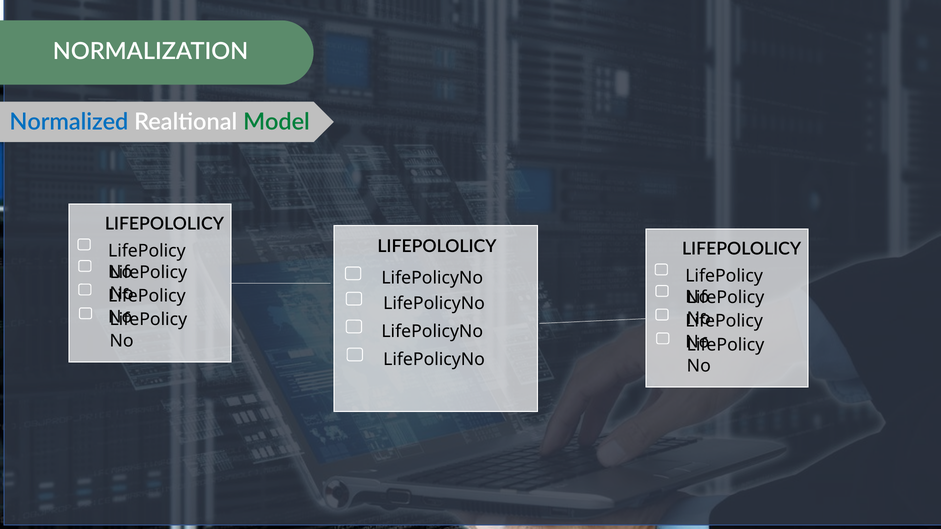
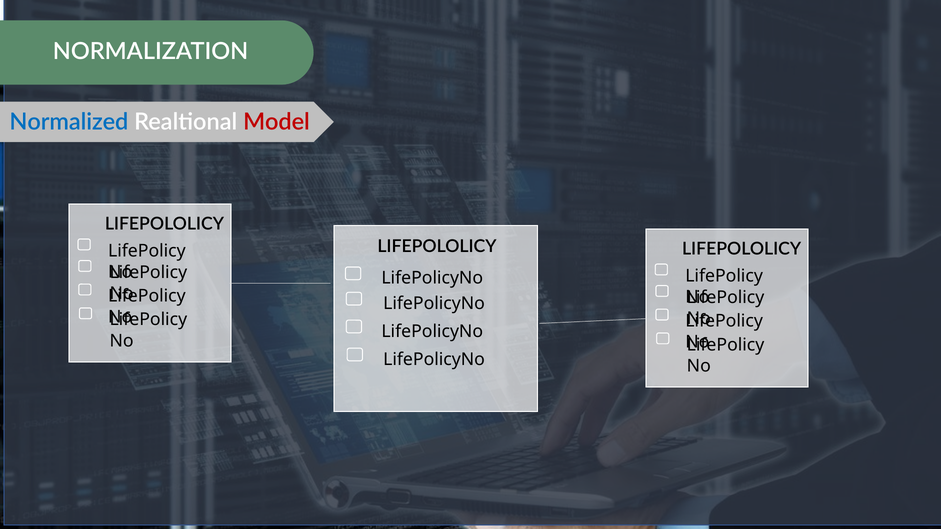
Model colour: green -> red
